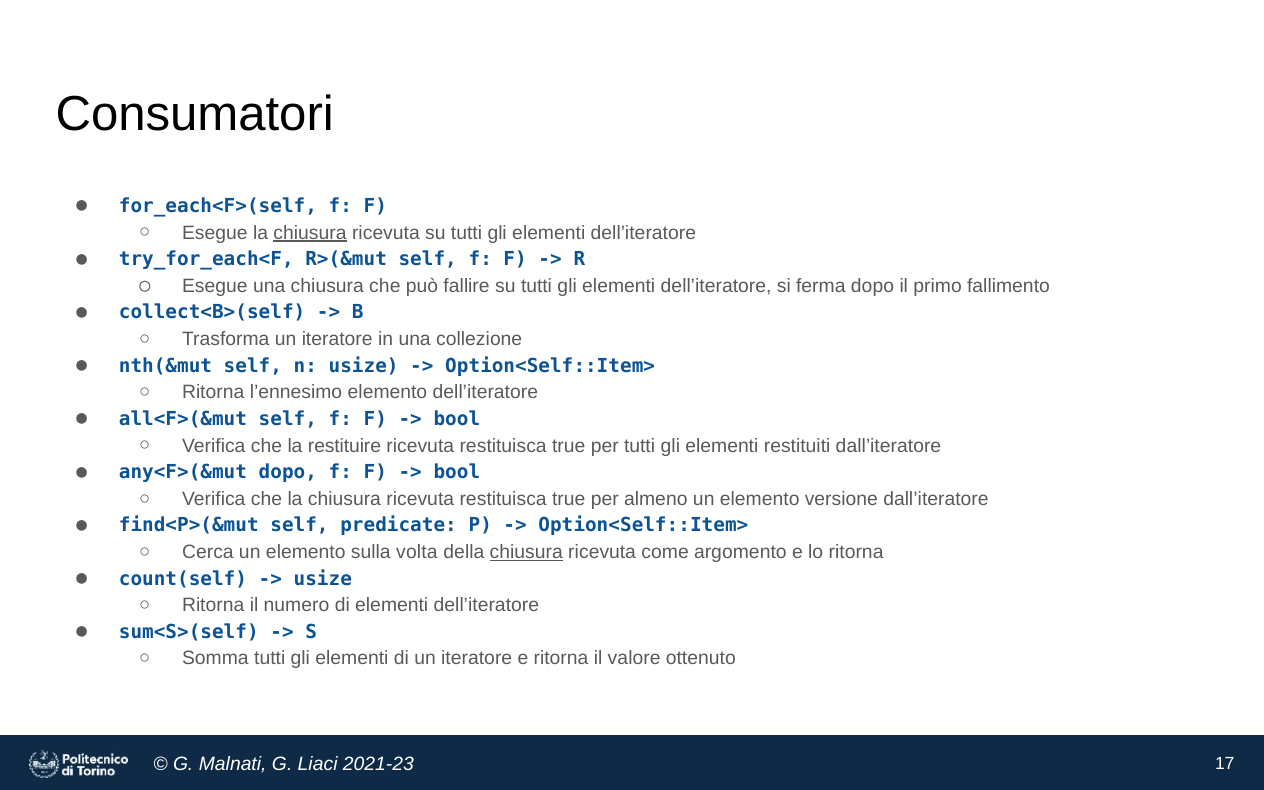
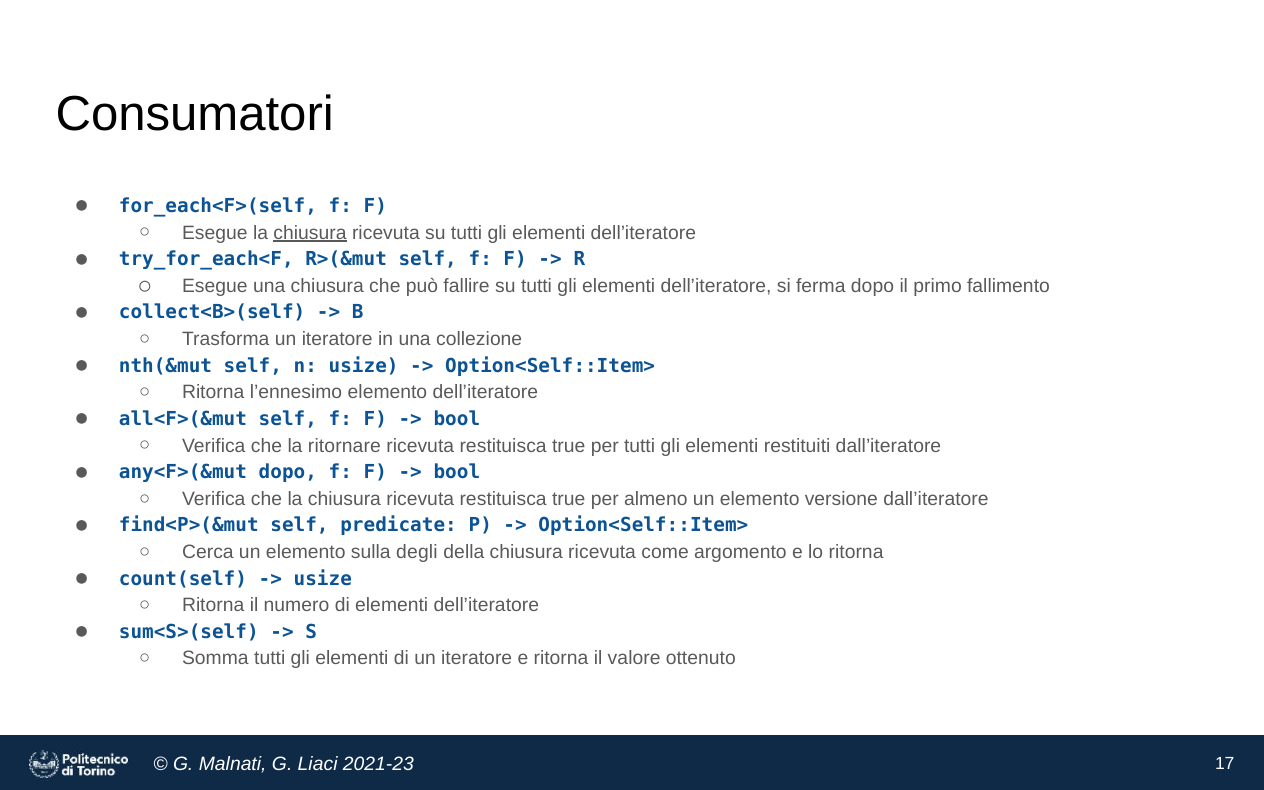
restituire: restituire -> ritornare
volta: volta -> degli
chiusura at (526, 552) underline: present -> none
